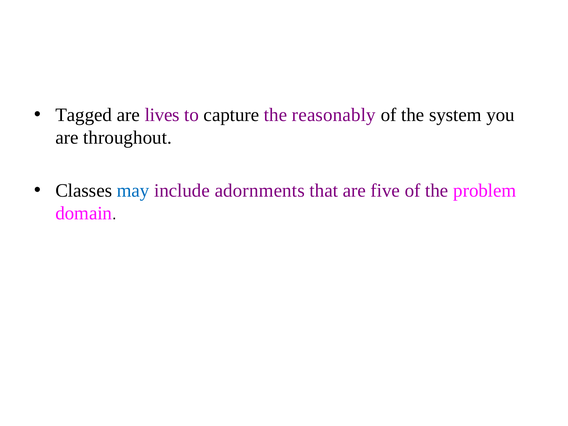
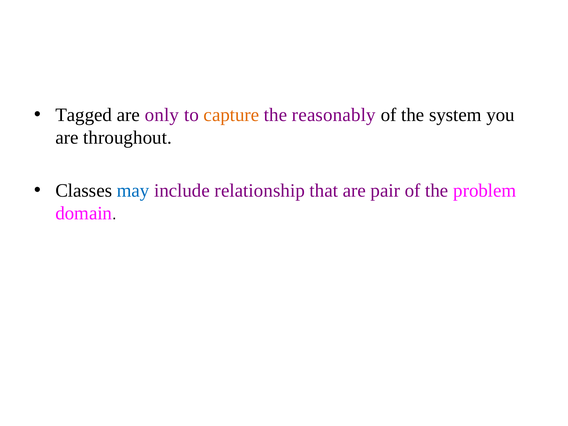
lives: lives -> only
capture colour: black -> orange
adornments: adornments -> relationship
five: five -> pair
